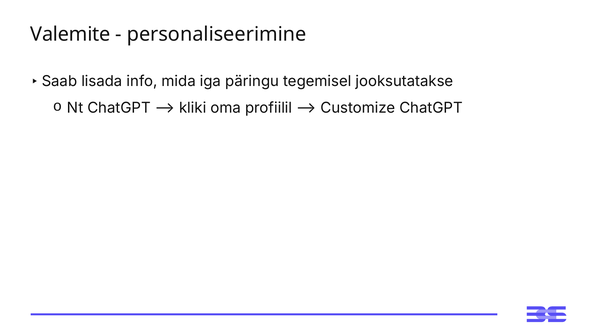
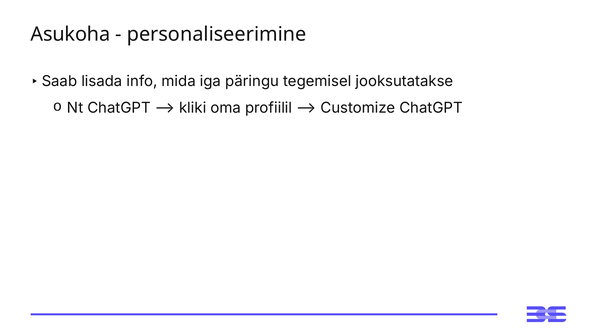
Valemite: Valemite -> Asukoha
